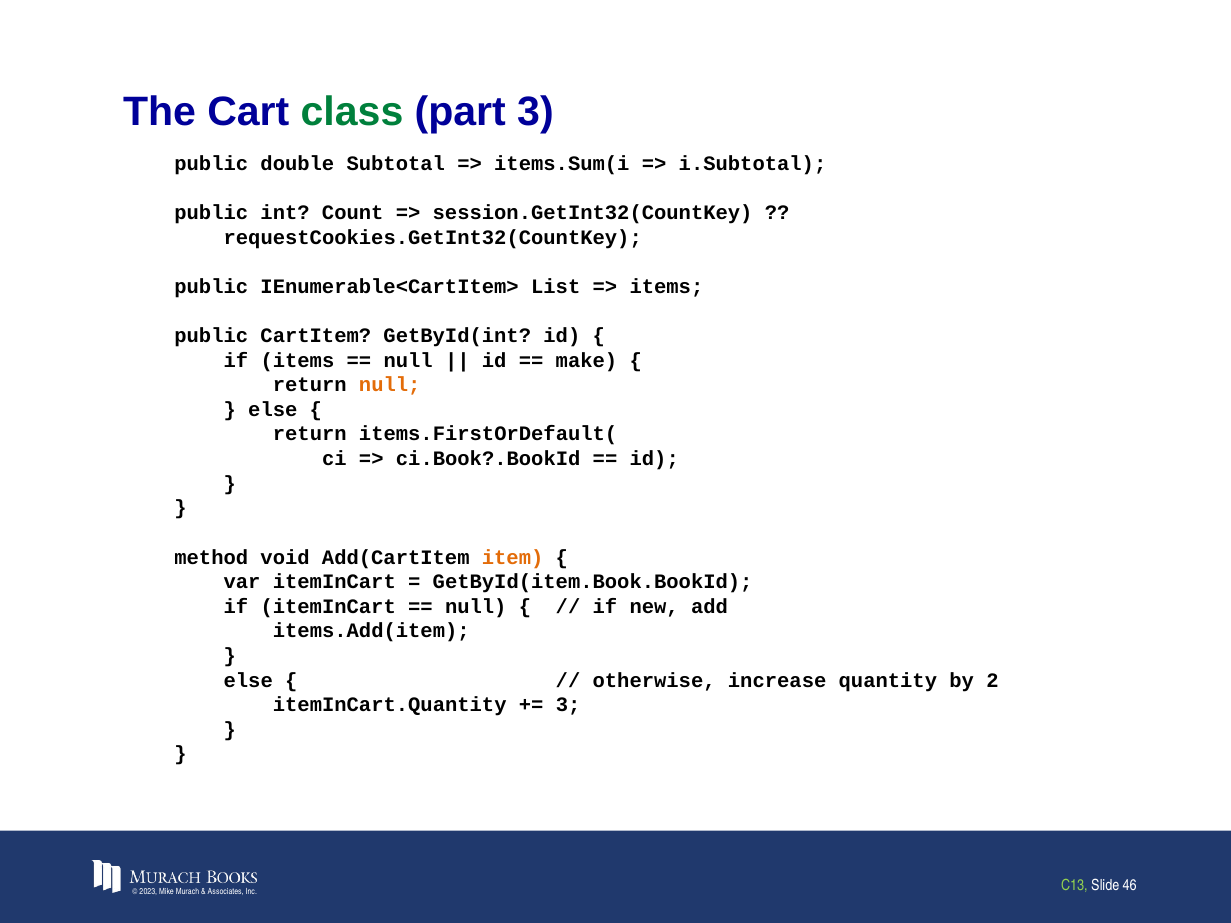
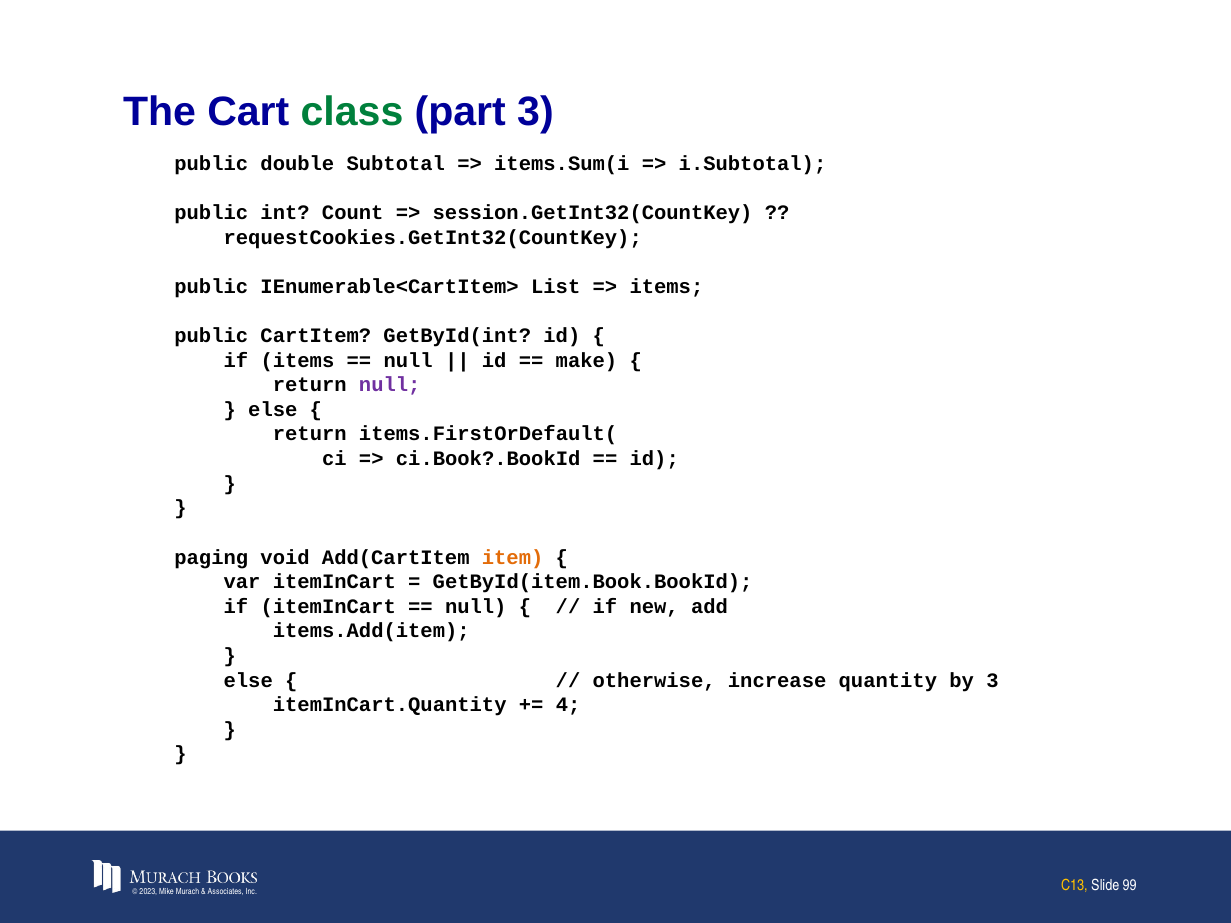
null at (390, 385) colour: orange -> purple
method: method -> paging
by 2: 2 -> 3
3 at (568, 705): 3 -> 4
C13 colour: light green -> yellow
46: 46 -> 99
